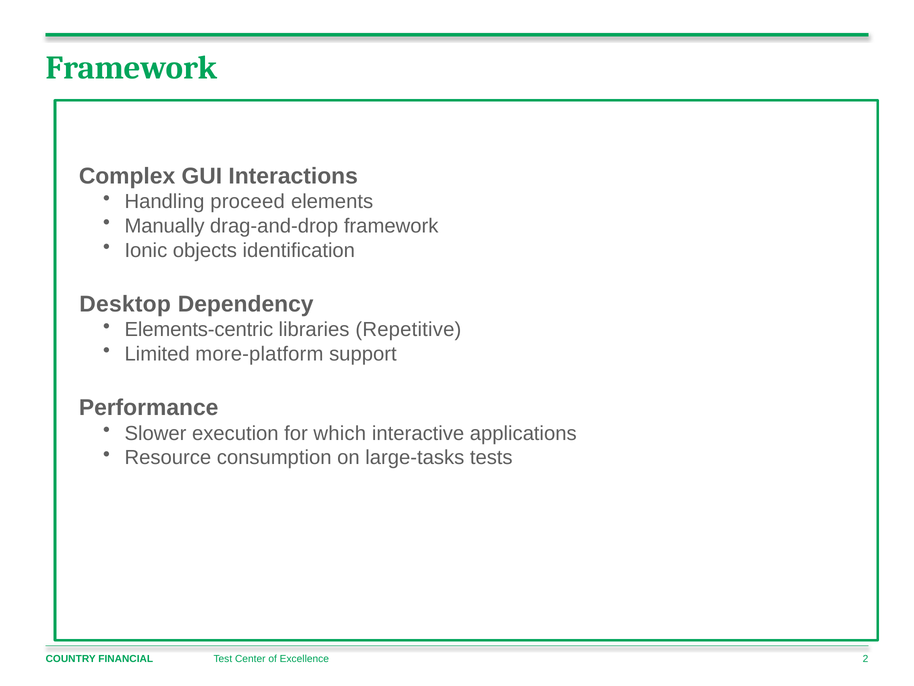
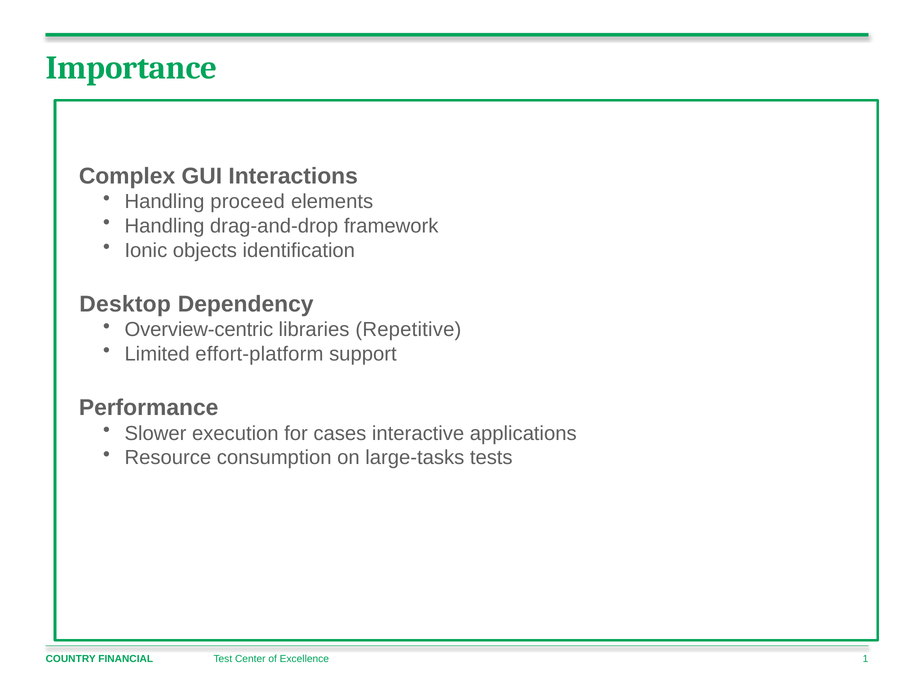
Framework at (131, 68): Framework -> Importance
Manually at (165, 226): Manually -> Handling
Elements-centric: Elements-centric -> Overview-centric
more-platform: more-platform -> effort-platform
which: which -> cases
2: 2 -> 1
